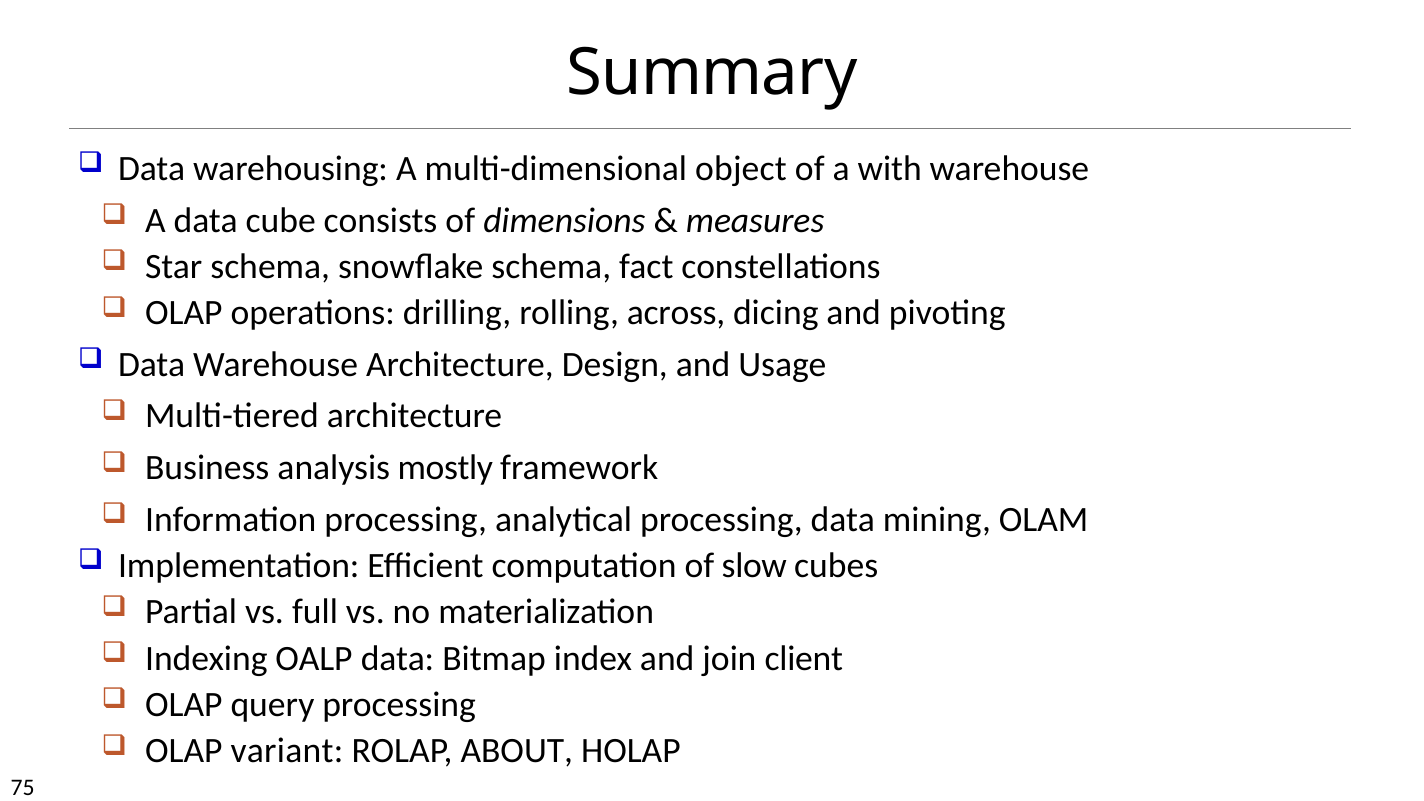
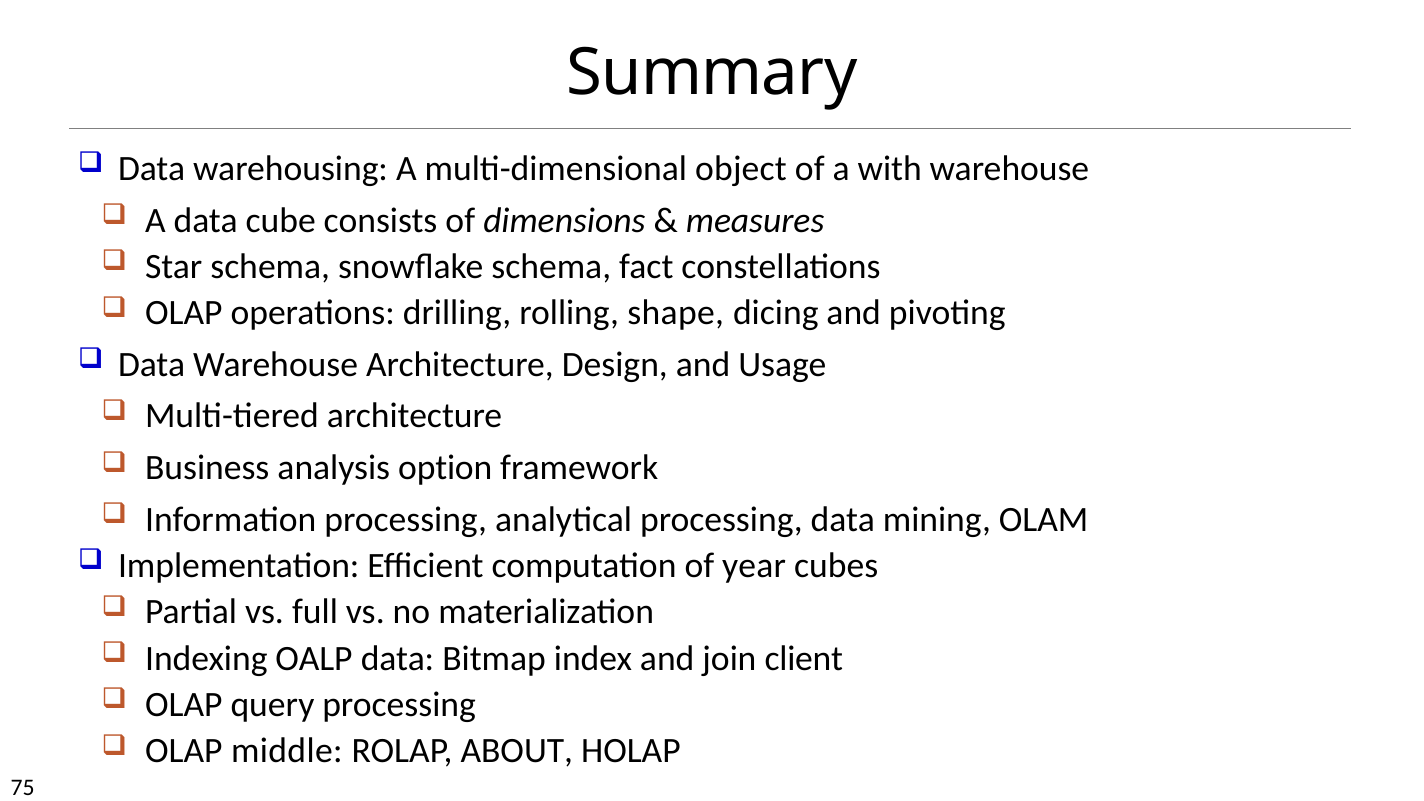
across: across -> shape
mostly: mostly -> option
slow: slow -> year
variant: variant -> middle
